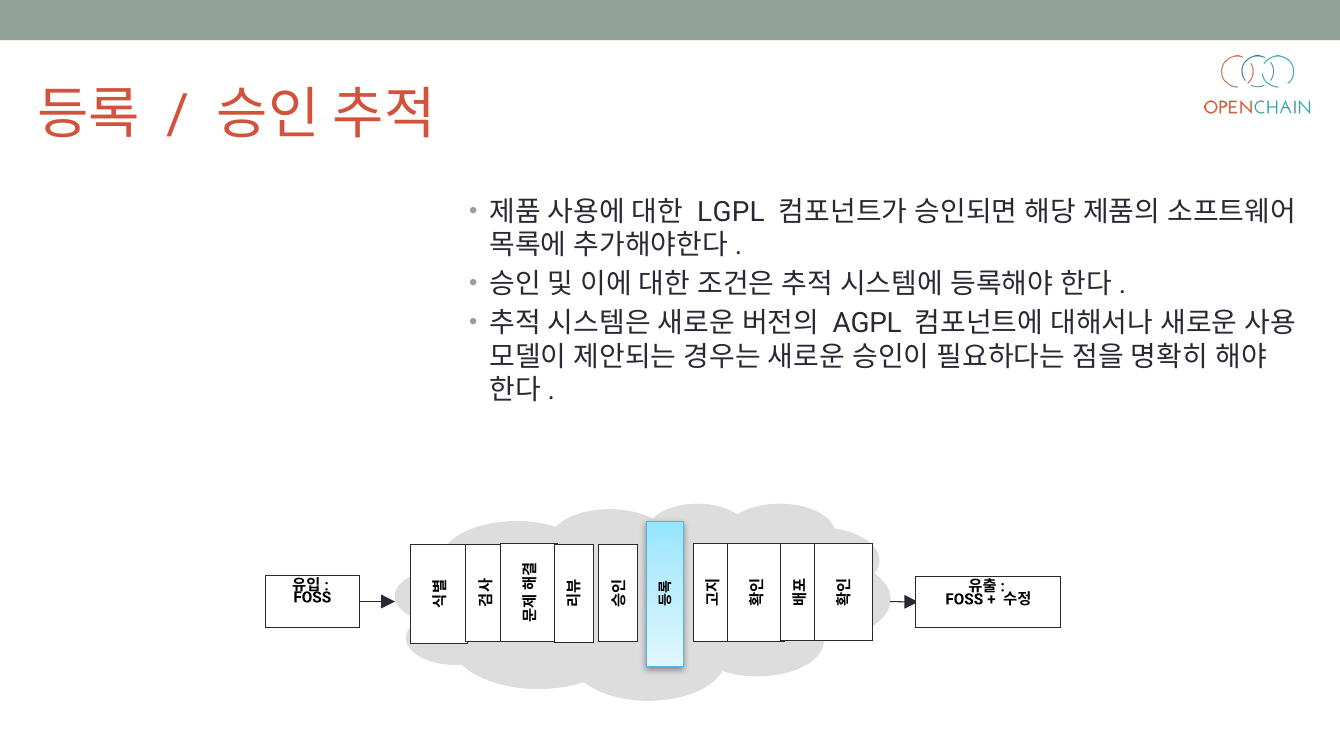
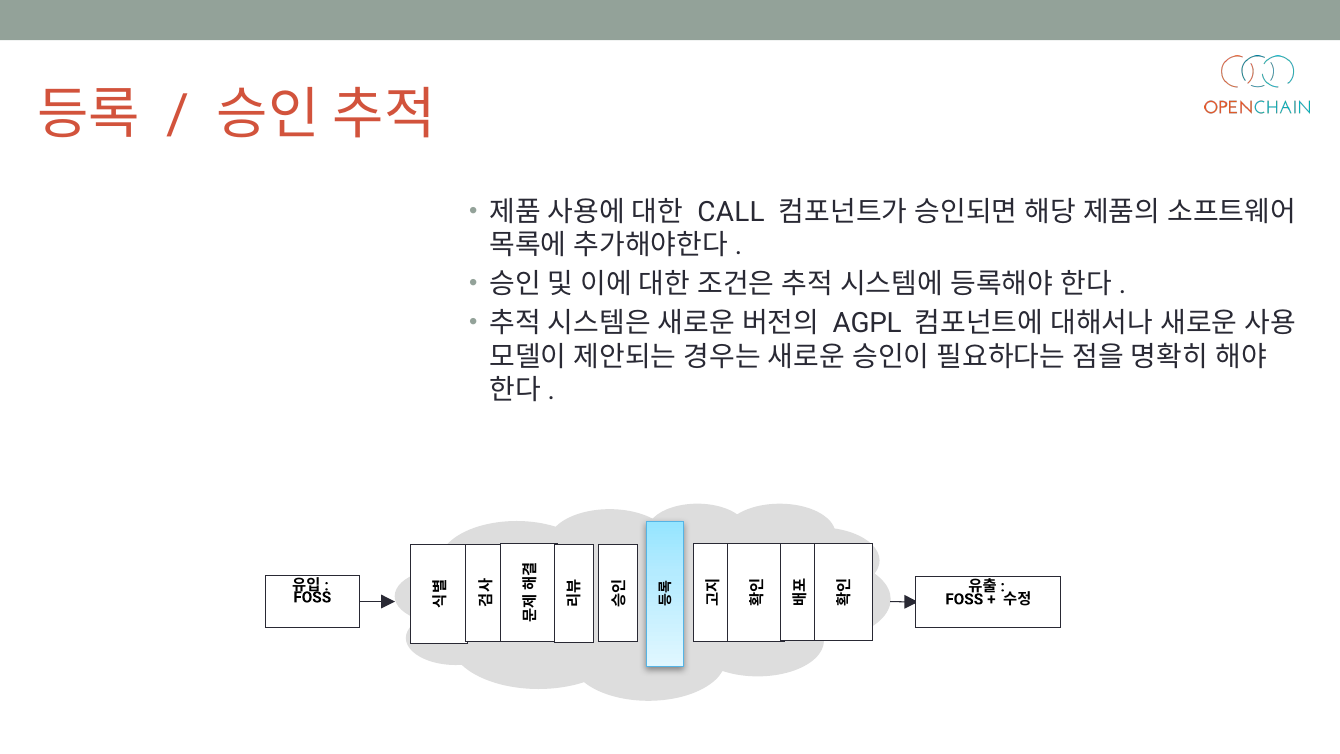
LGPL: LGPL -> CALL
